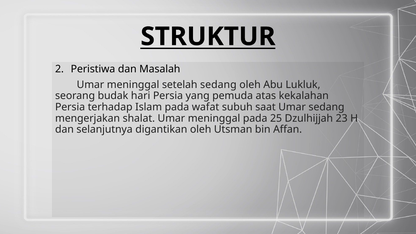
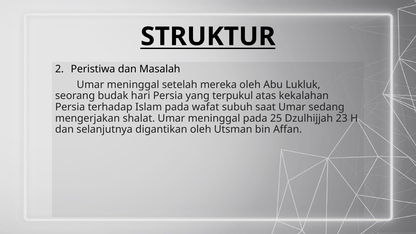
setelah sedang: sedang -> mereka
pemuda: pemuda -> terpukul
